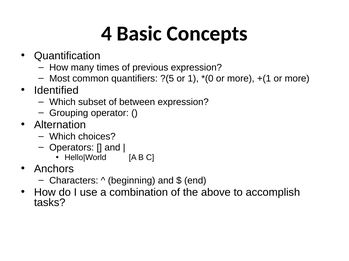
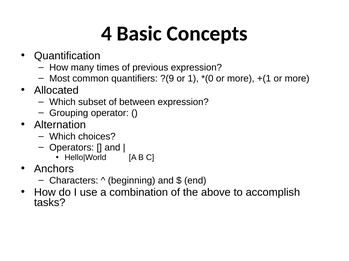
?(5: ?(5 -> ?(9
Identified: Identified -> Allocated
